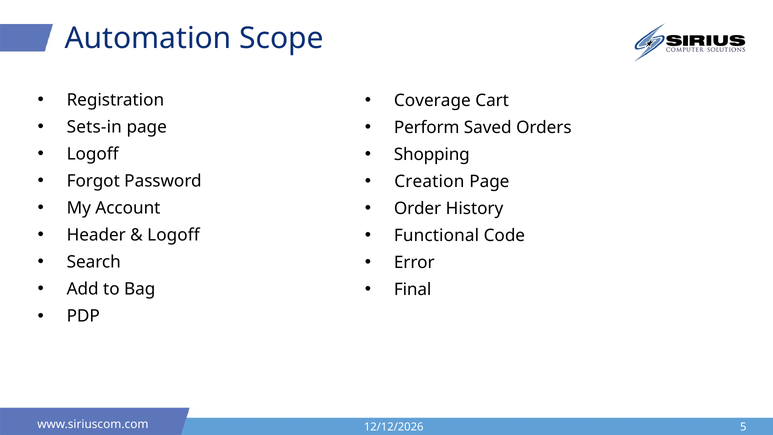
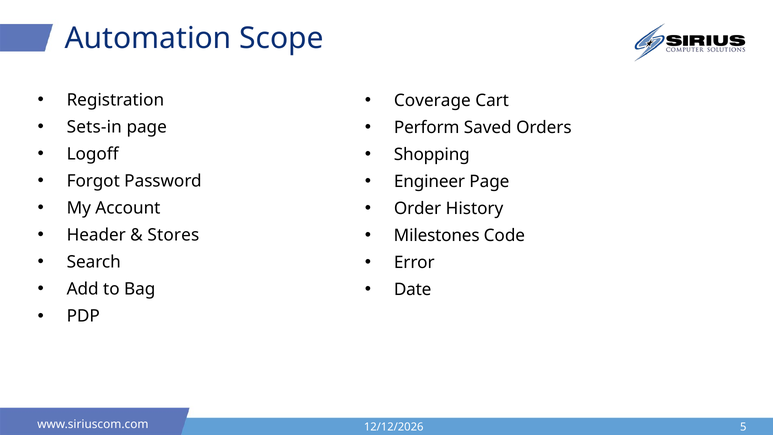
Creation: Creation -> Engineer
Logoff at (173, 235): Logoff -> Stores
Functional: Functional -> Milestones
Final: Final -> Date
